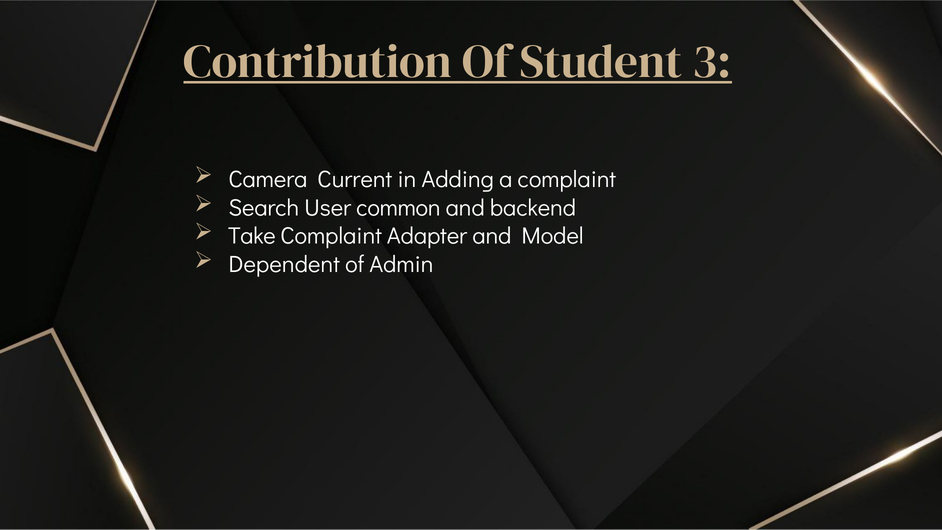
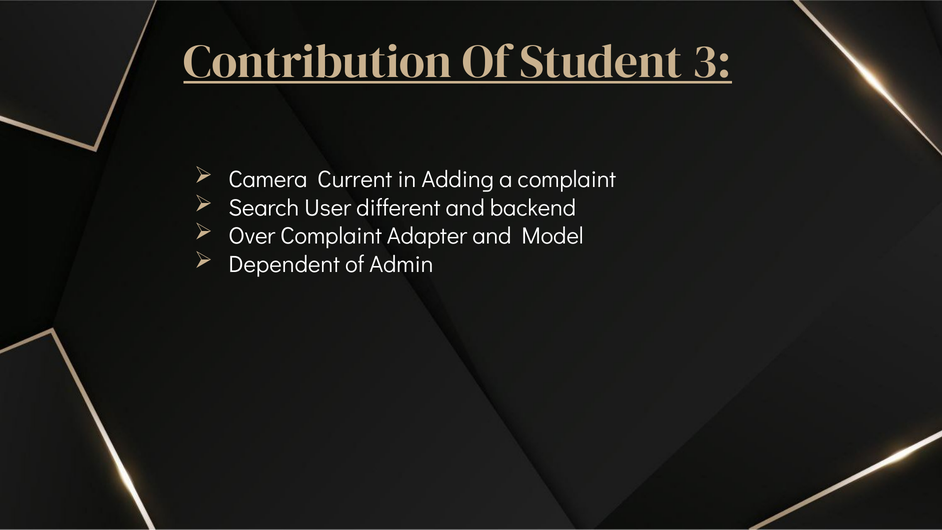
common: common -> different
Take: Take -> Over
